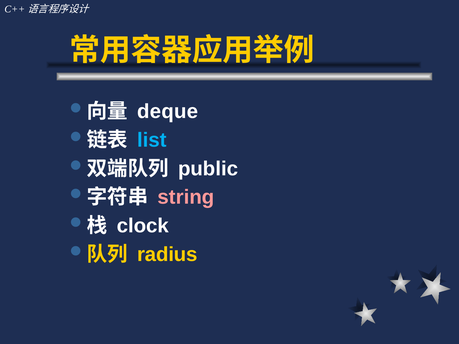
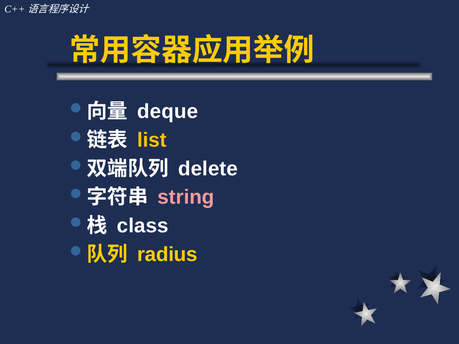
list colour: light blue -> yellow
public: public -> delete
clock: clock -> class
